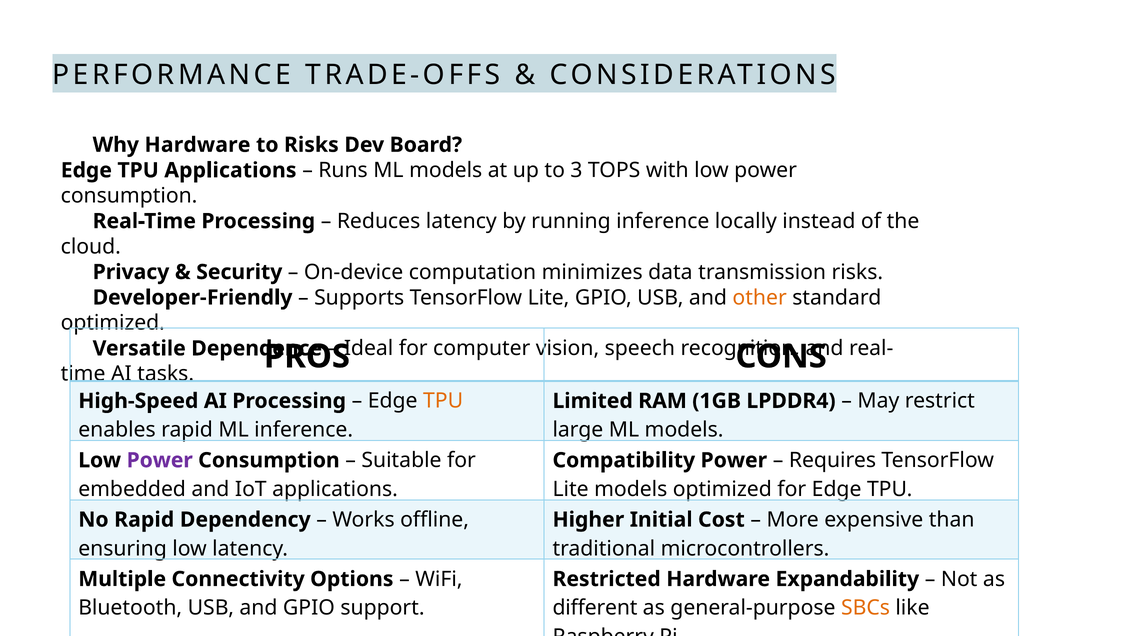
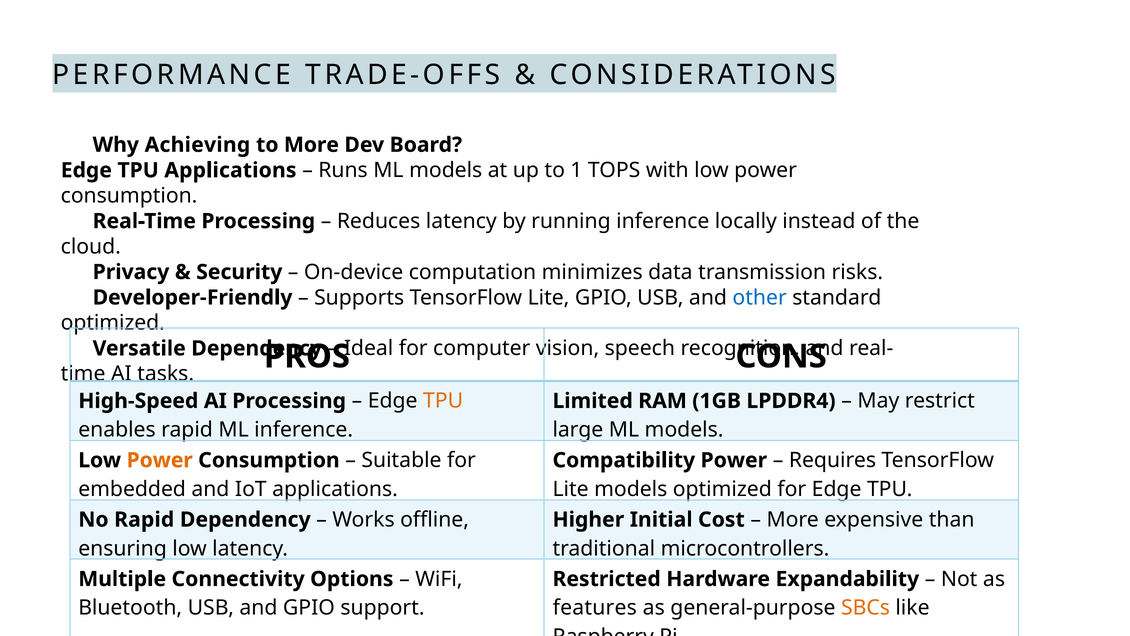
Why Hardware: Hardware -> Achieving
to Risks: Risks -> More
3: 3 -> 1
other colour: orange -> blue
Versatile Dependence: Dependence -> Dependency
Power at (160, 460) colour: purple -> orange
different: different -> features
